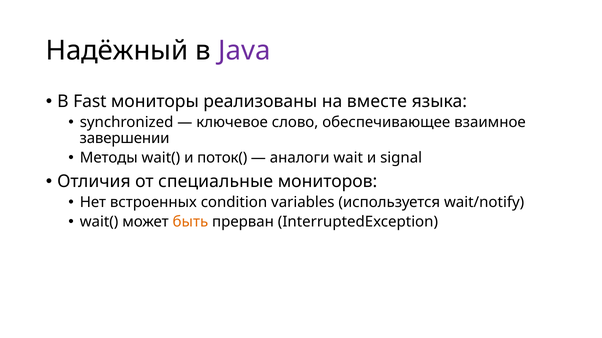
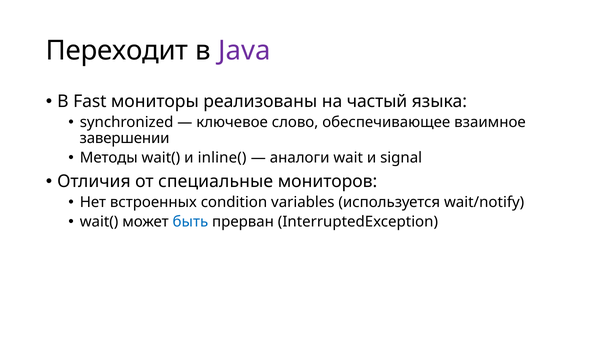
Надёжный: Надёжный -> Переходит
вместе: вместе -> частый
поток(: поток( -> inline(
быть colour: orange -> blue
